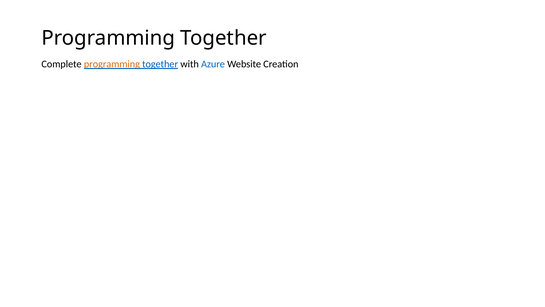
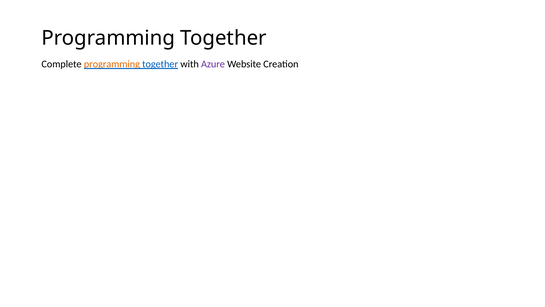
Azure colour: blue -> purple
